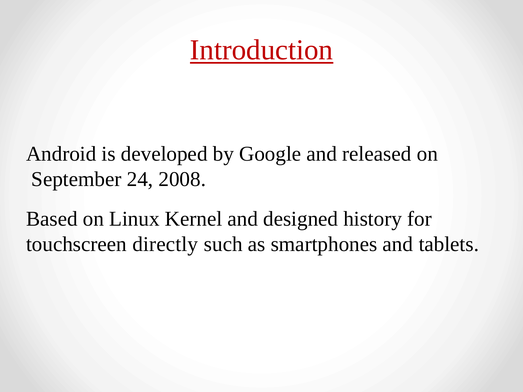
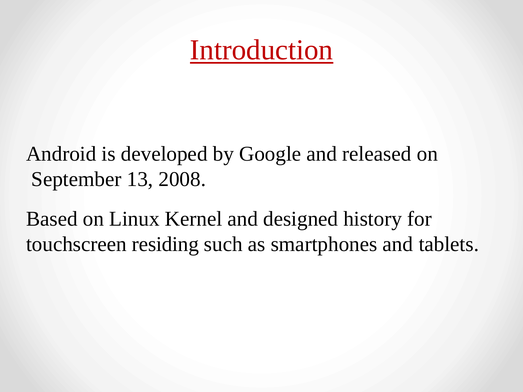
24: 24 -> 13
directly: directly -> residing
